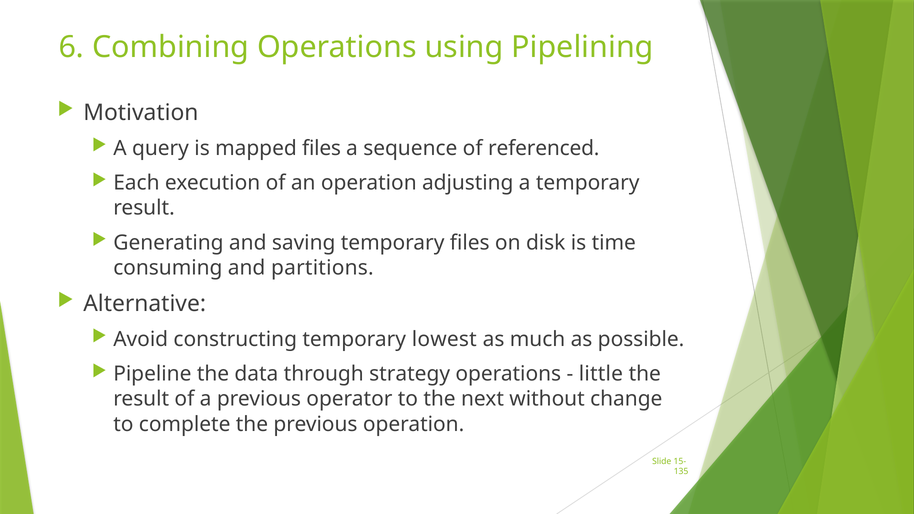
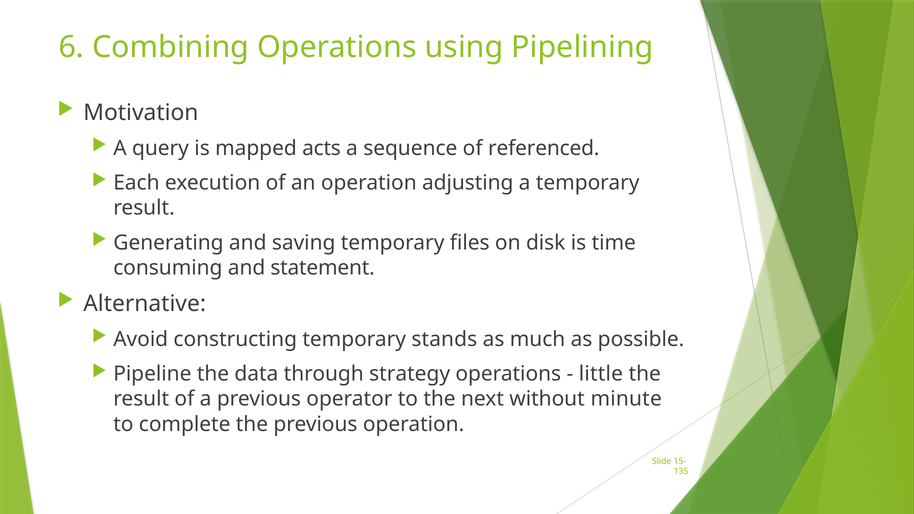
mapped files: files -> acts
partitions: partitions -> statement
lowest: lowest -> stands
change: change -> minute
